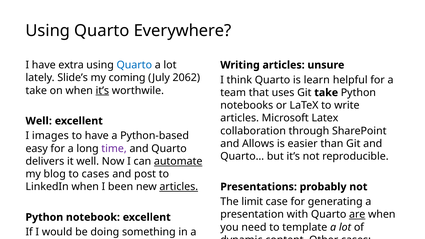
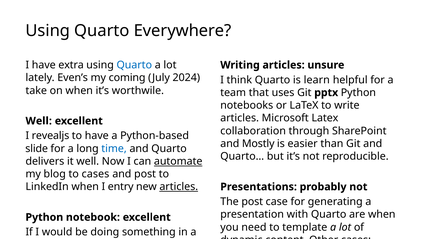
Slide’s: Slide’s -> Even’s
2062: 2062 -> 2024
it’s at (102, 91) underline: present -> none
Git take: take -> pptx
images: images -> revealjs
Allows: Allows -> Mostly
easy: easy -> slide
time colour: purple -> blue
been: been -> entry
The limit: limit -> post
are underline: present -> none
